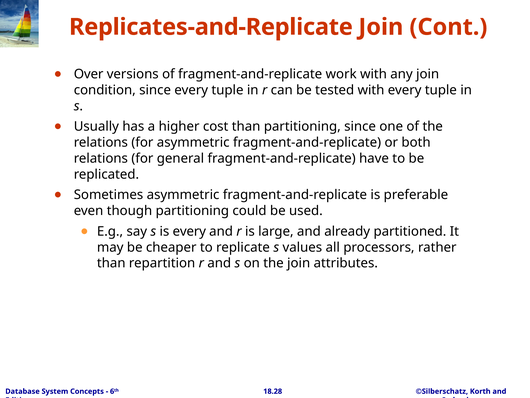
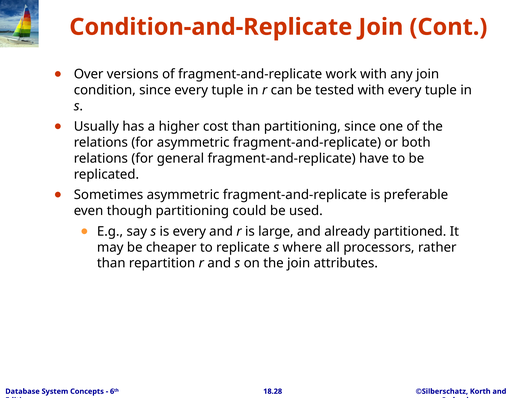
Replicates-and-Replicate: Replicates-and-Replicate -> Condition-and-Replicate
values: values -> where
